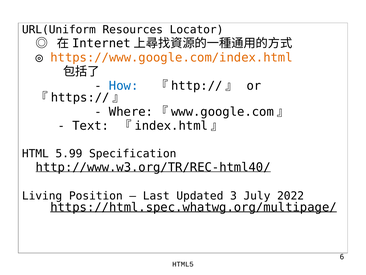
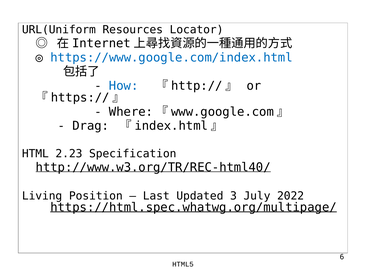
https://www.google.com/index.html colour: orange -> blue
Text: Text -> Drag
5.99: 5.99 -> 2.23
